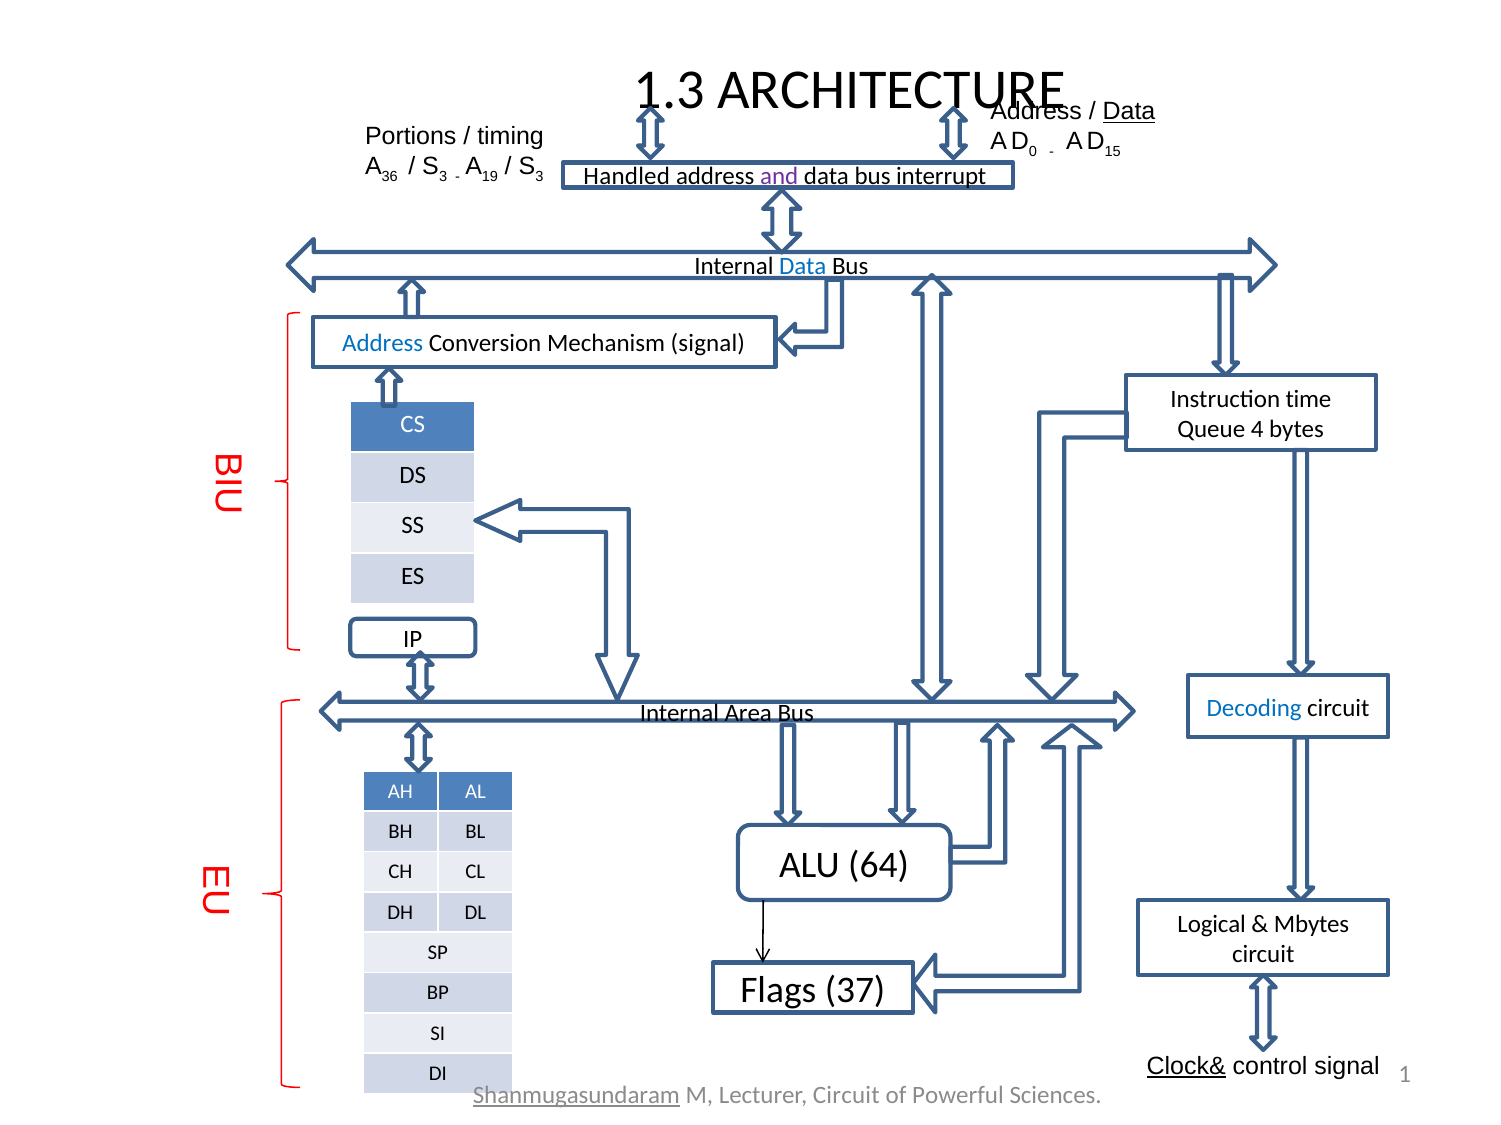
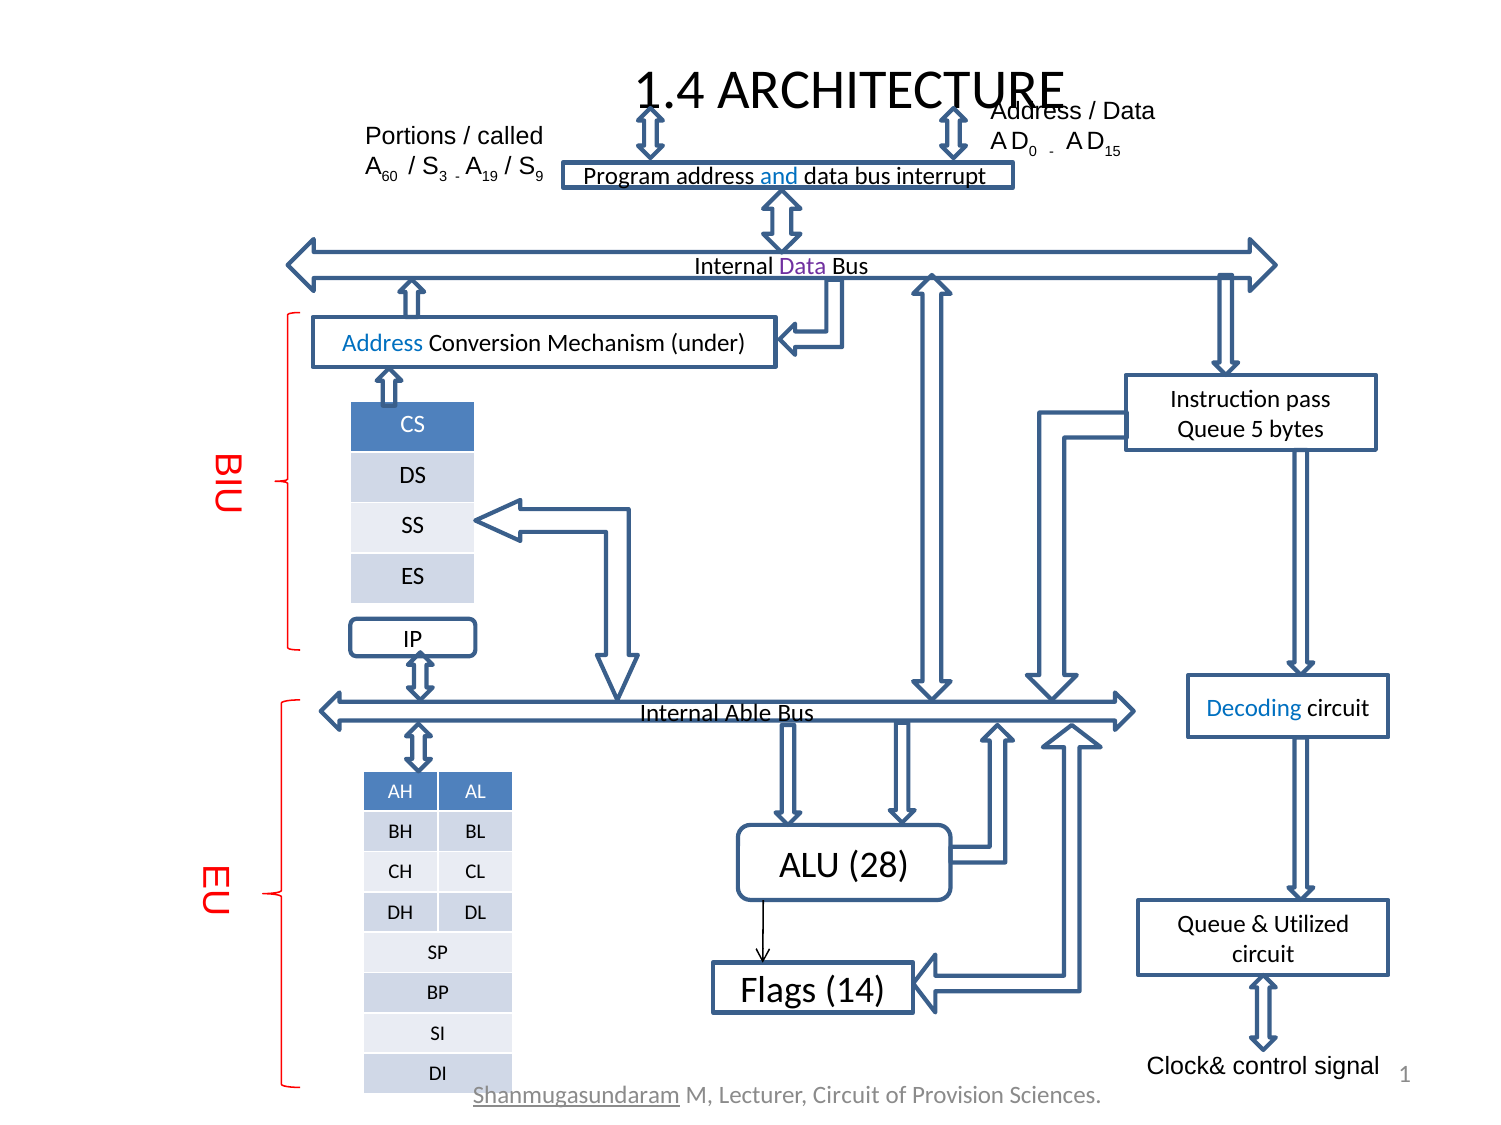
1.3: 1.3 -> 1.4
Data at (1129, 112) underline: present -> none
timing: timing -> called
36: 36 -> 60
3 at (539, 176): 3 -> 9
Handled: Handled -> Program
and colour: purple -> blue
Data at (803, 267) colour: blue -> purple
Mechanism signal: signal -> under
time: time -> pass
4: 4 -> 5
Area: Area -> Able
64: 64 -> 28
Logical at (1212, 925): Logical -> Queue
Mbytes: Mbytes -> Utilized
37: 37 -> 14
Clock& underline: present -> none
Powerful: Powerful -> Provision
